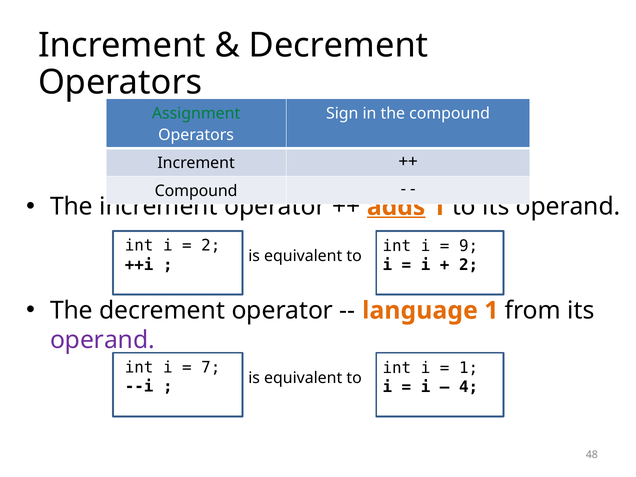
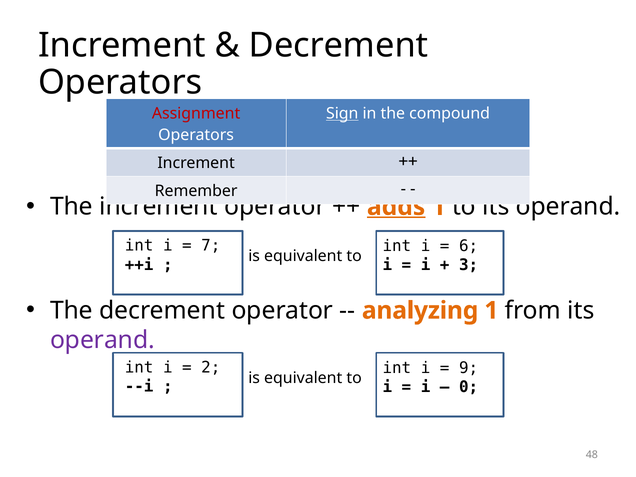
Assignment colour: green -> red
Sign underline: none -> present
Compound at (196, 191): Compound -> Remember
2 at (211, 246): 2 -> 7
9: 9 -> 6
2 at (469, 265): 2 -> 3
language: language -> analyzing
7: 7 -> 2
1 at (469, 368): 1 -> 9
4: 4 -> 0
